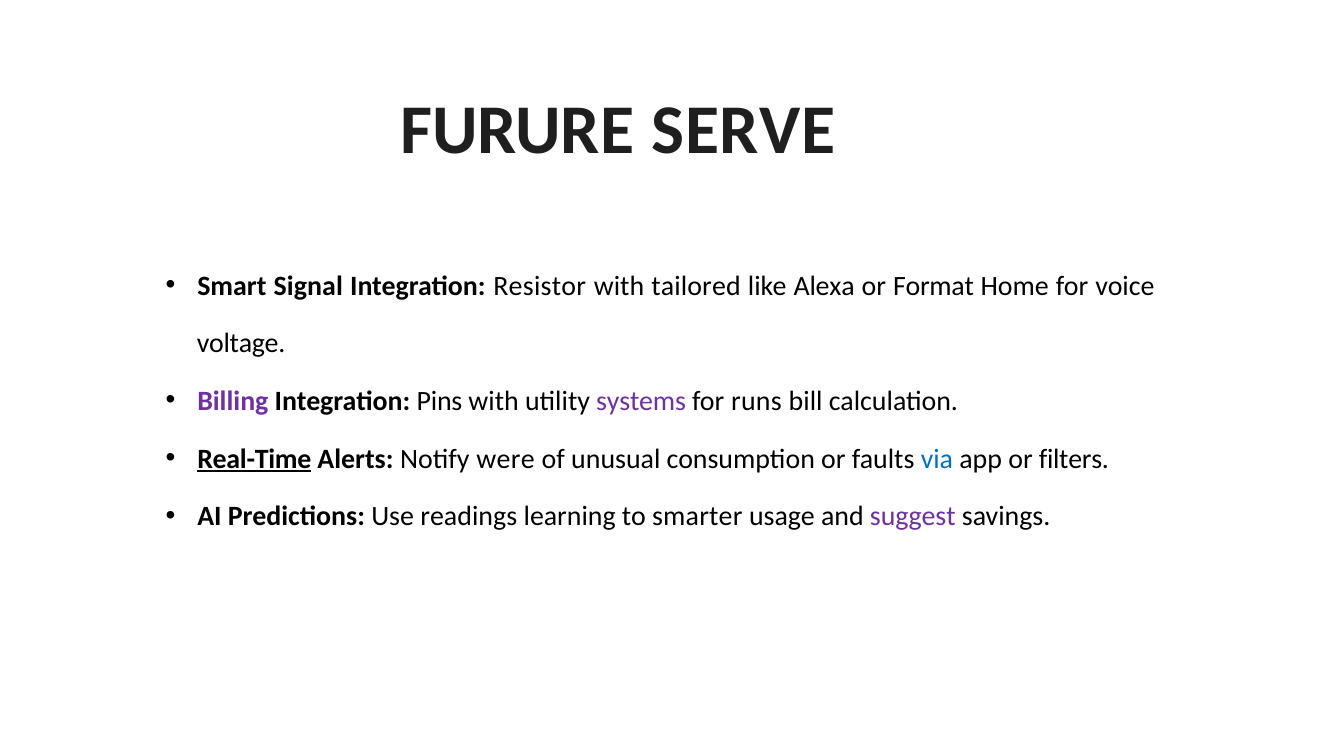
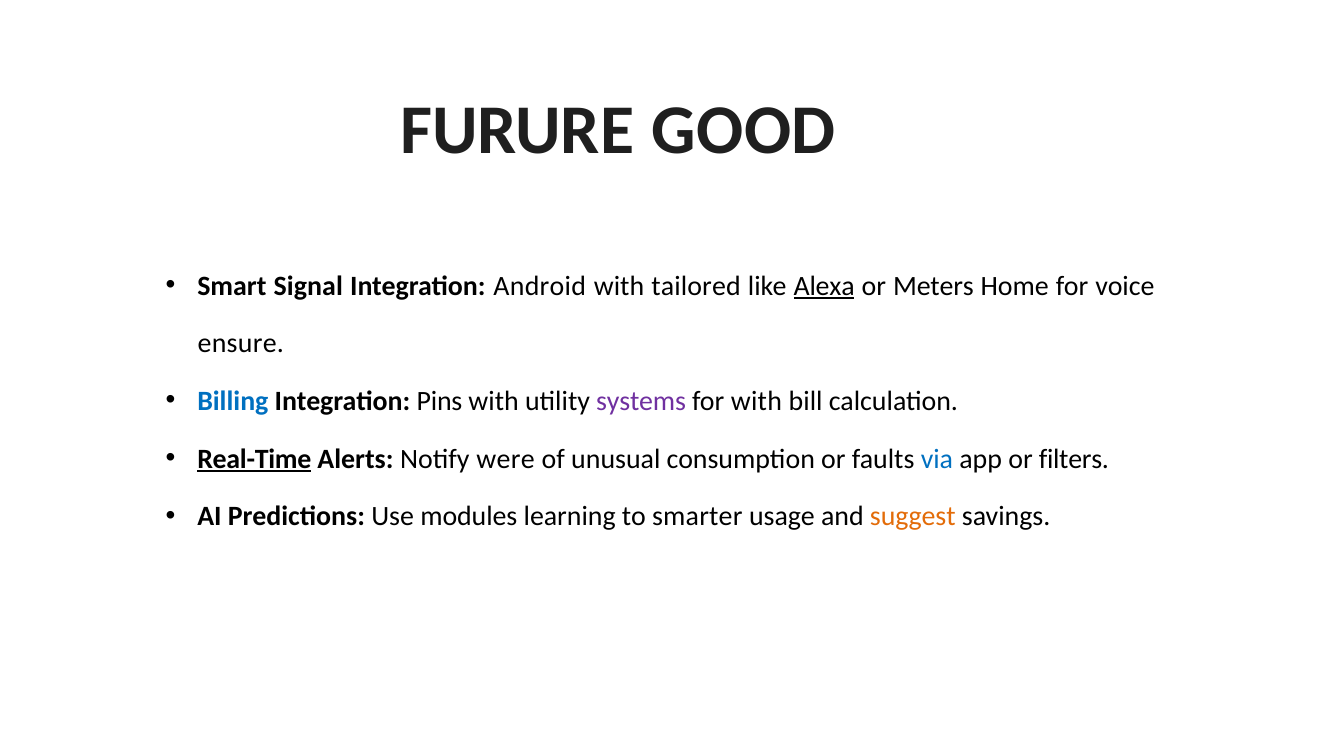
SERVE: SERVE -> GOOD
Resistor: Resistor -> Android
Alexa underline: none -> present
Format: Format -> Meters
voltage: voltage -> ensure
Billing colour: purple -> blue
for runs: runs -> with
readings: readings -> modules
suggest colour: purple -> orange
